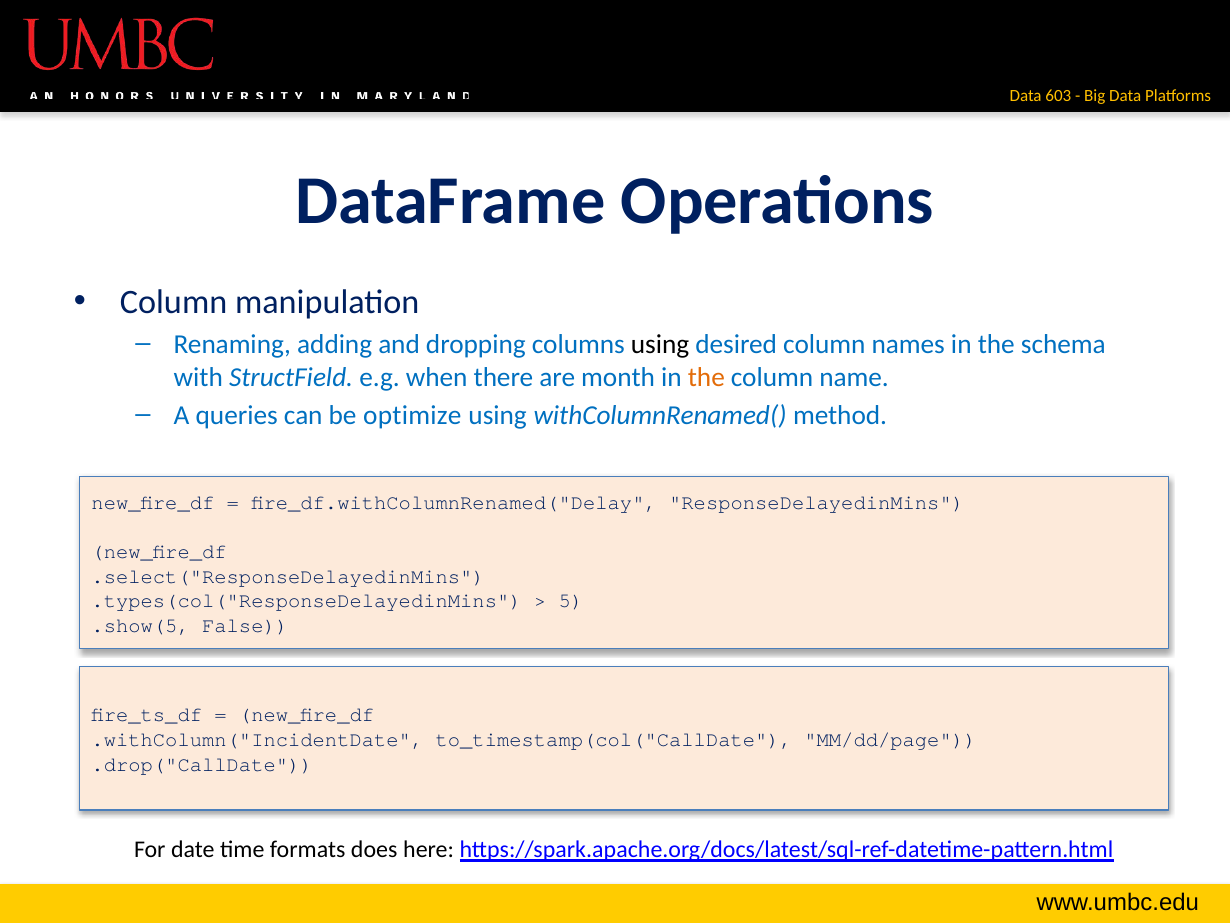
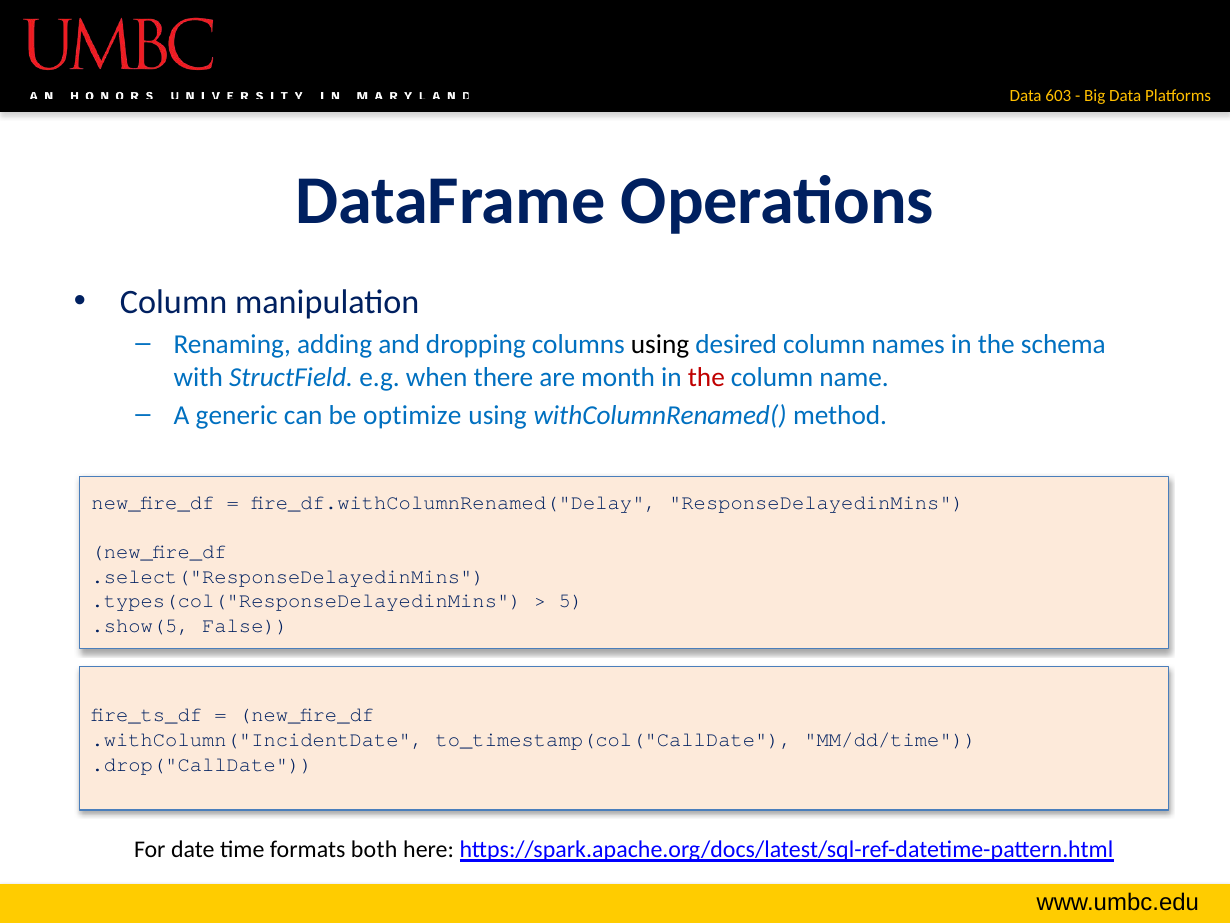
the at (706, 377) colour: orange -> red
queries: queries -> generic
MM/dd/page: MM/dd/page -> MM/dd/time
does: does -> both
